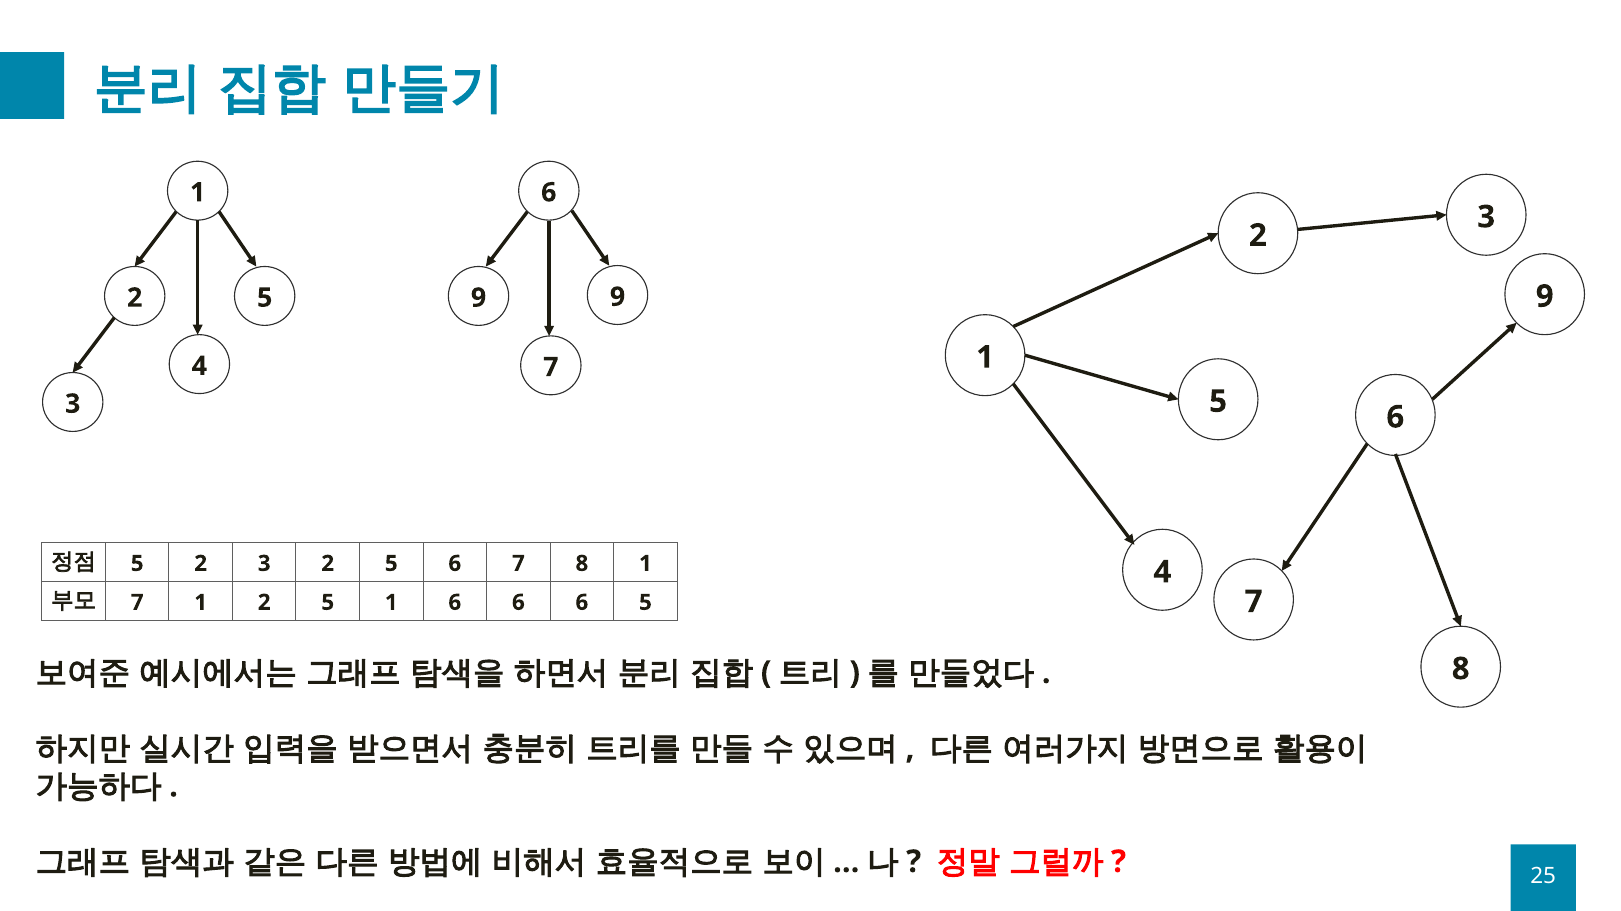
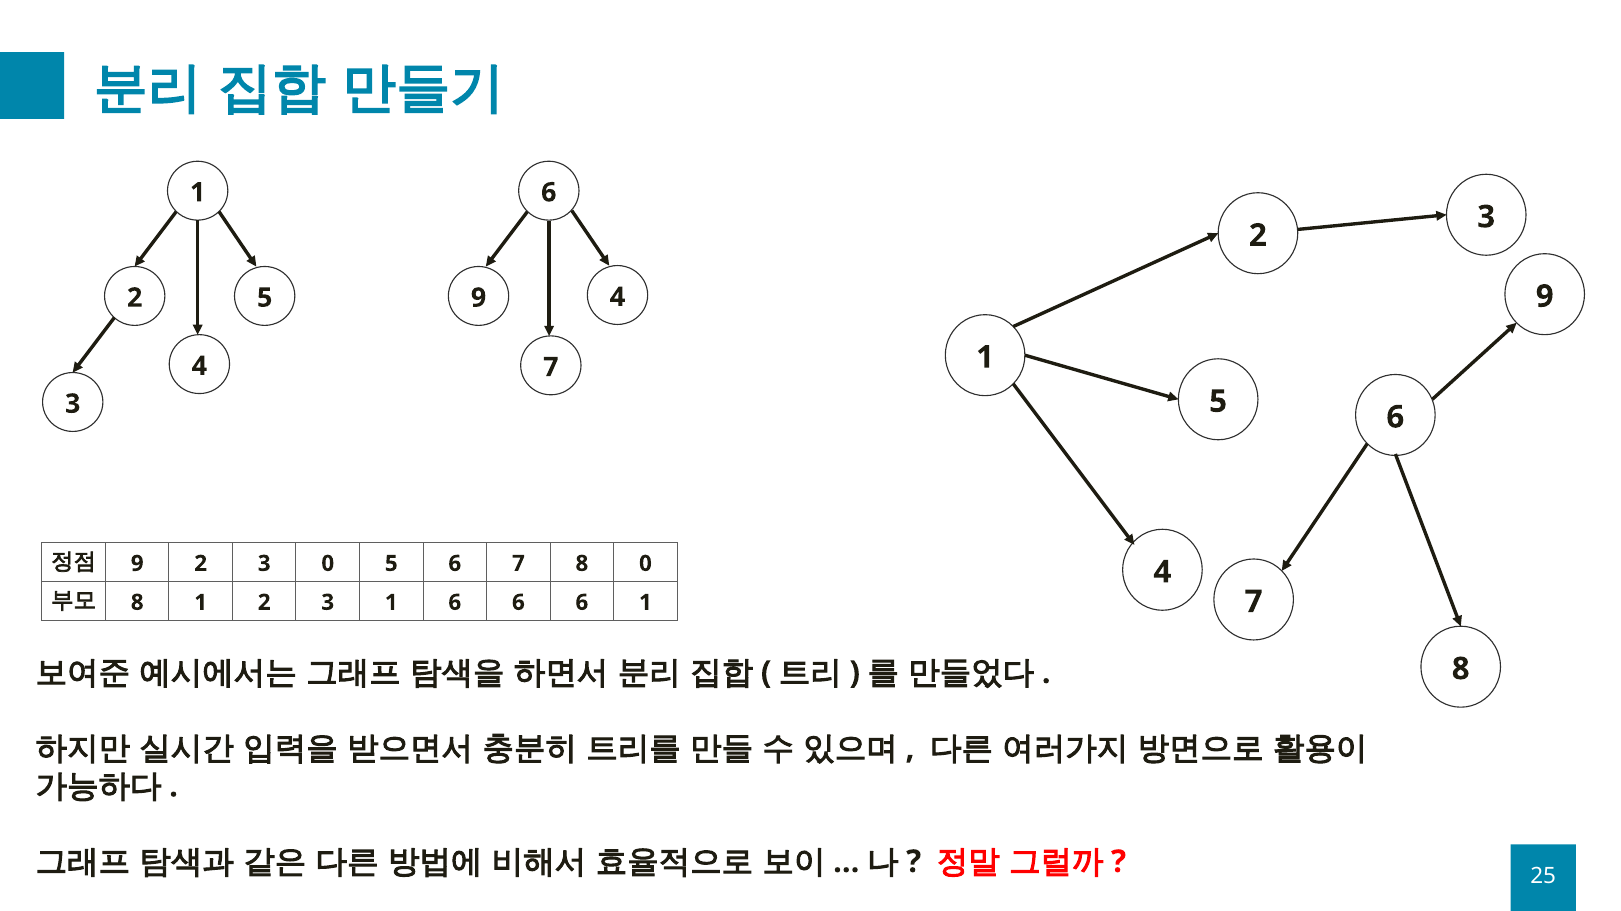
9 9: 9 -> 4
5 at (137, 564): 5 -> 9
3 2: 2 -> 0
8 1: 1 -> 0
7 at (137, 603): 7 -> 8
5 at (328, 603): 5 -> 3
6 5: 5 -> 1
